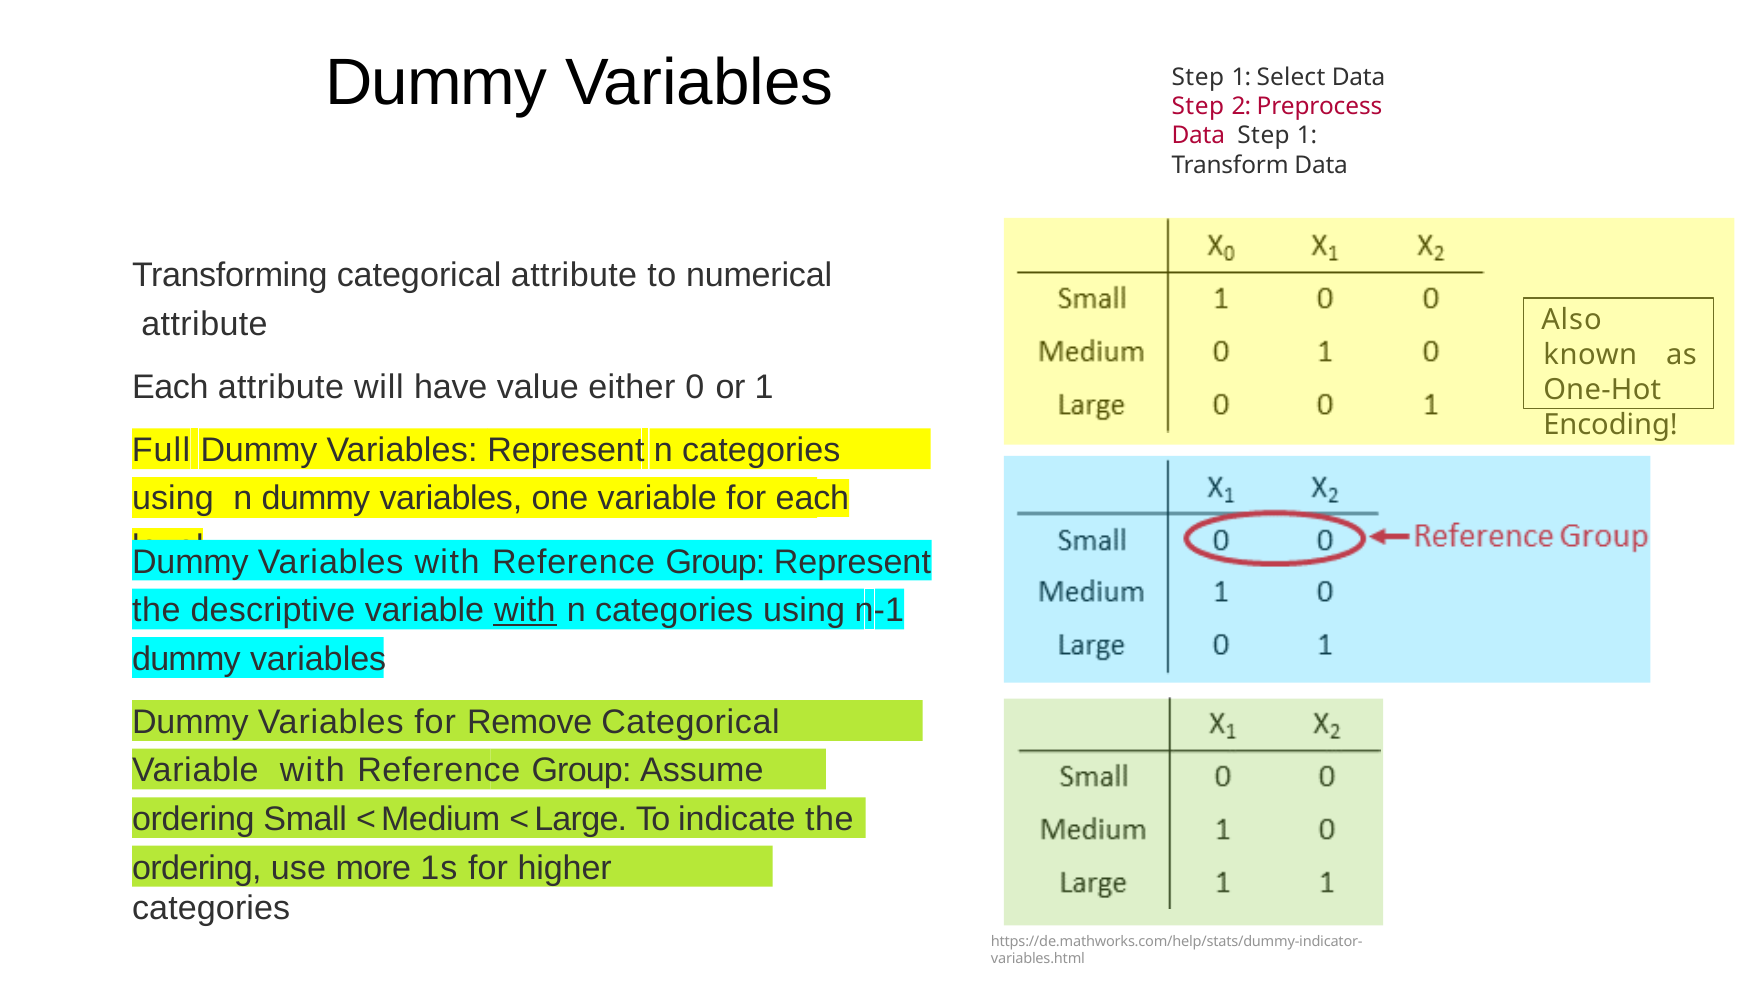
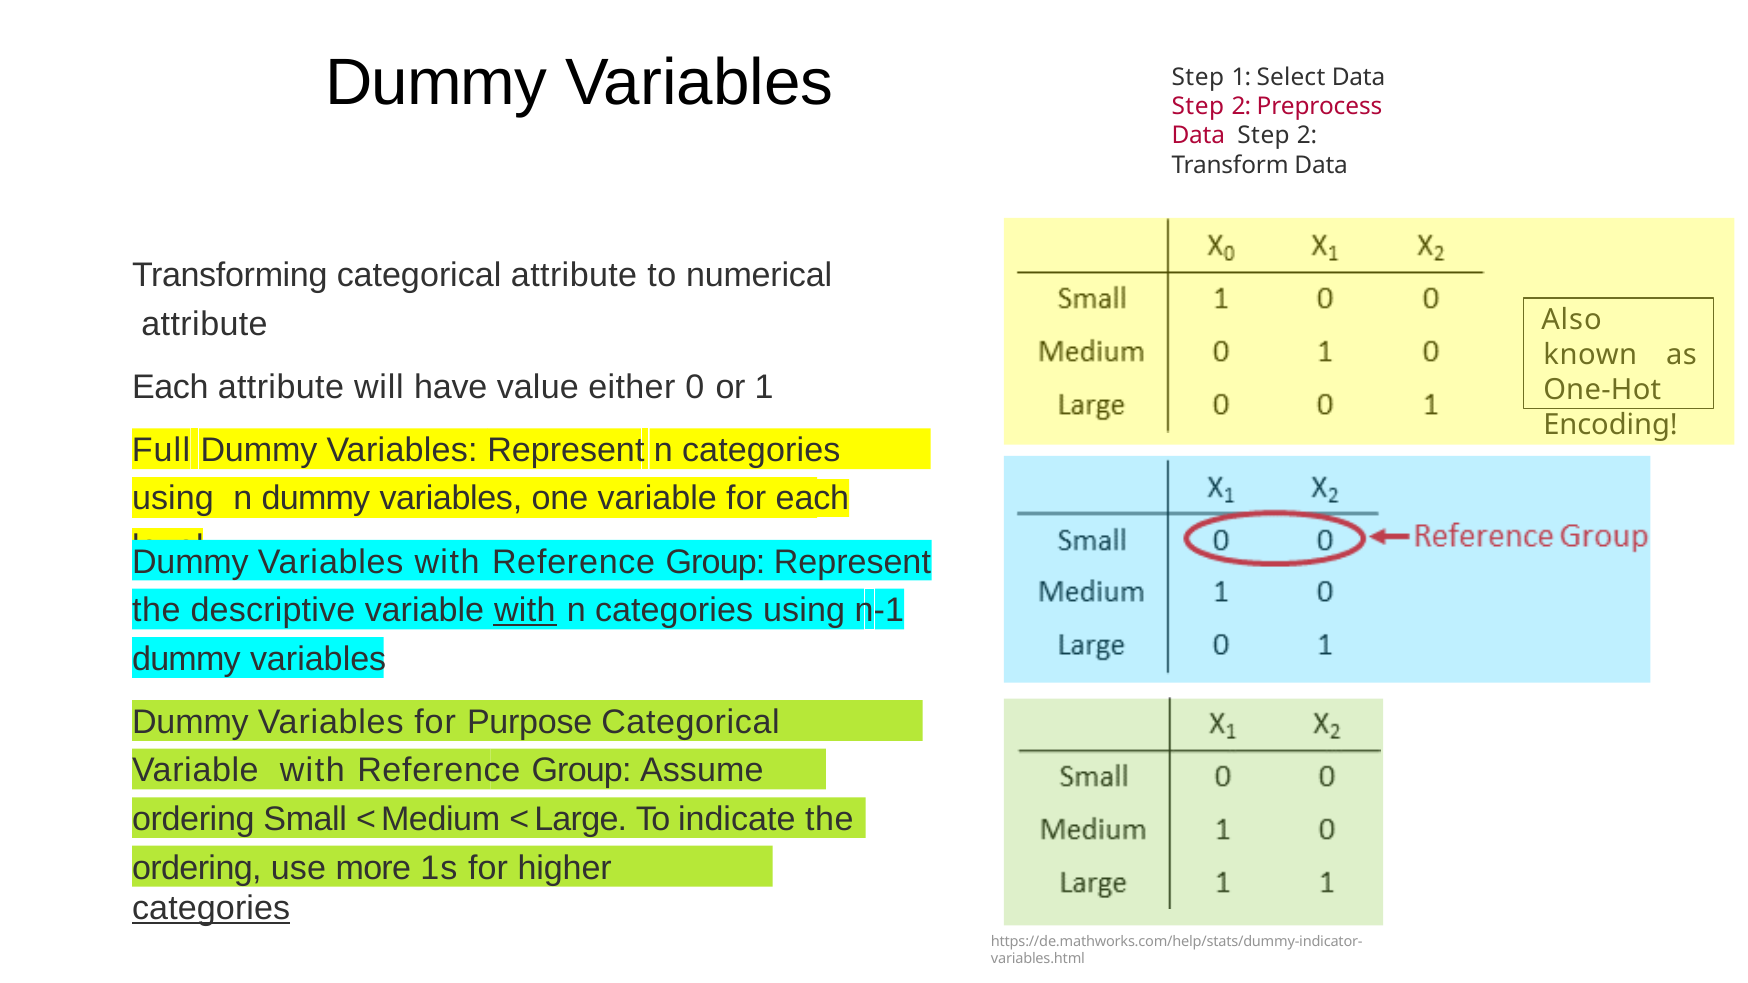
1 at (1307, 136): 1 -> 2
Remove: Remove -> Purpose
categories at (211, 909) underline: none -> present
